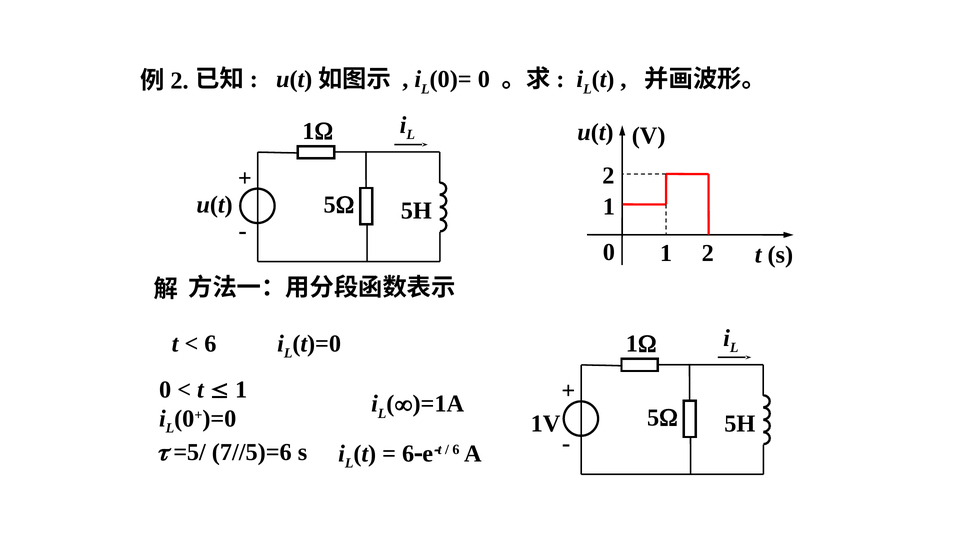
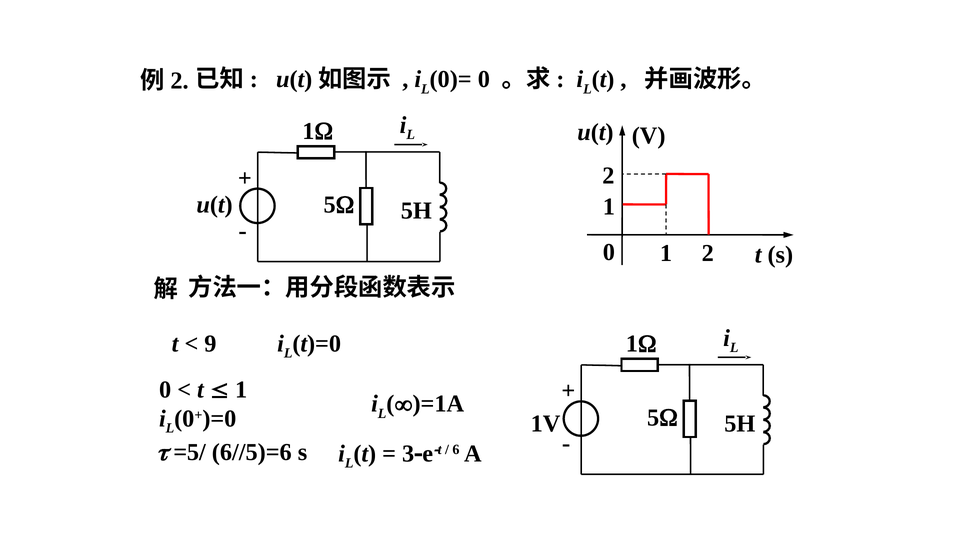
6 at (210, 343): 6 -> 9
6 at (408, 454): 6 -> 3
7//5)=6: 7//5)=6 -> 6//5)=6
